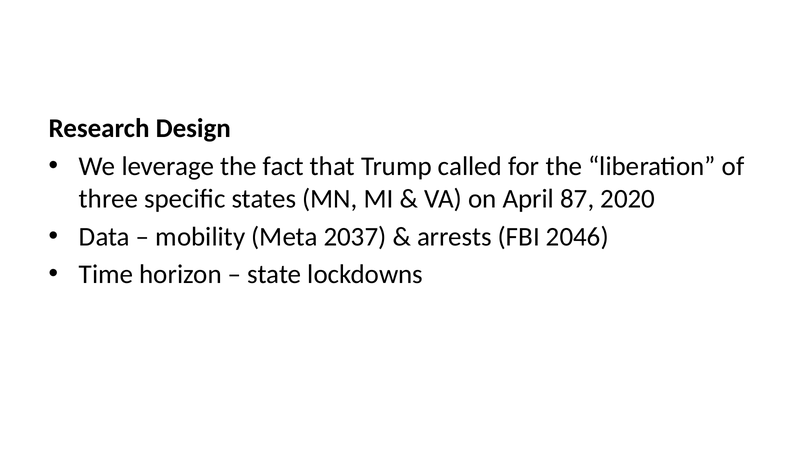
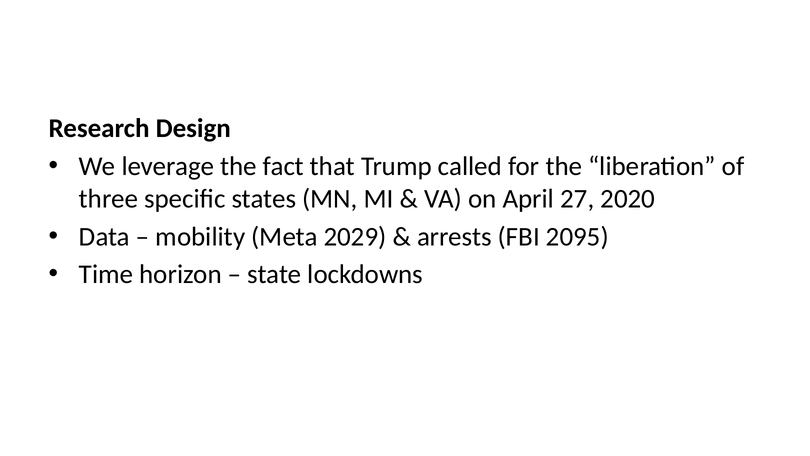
87: 87 -> 27
2037: 2037 -> 2029
2046: 2046 -> 2095
